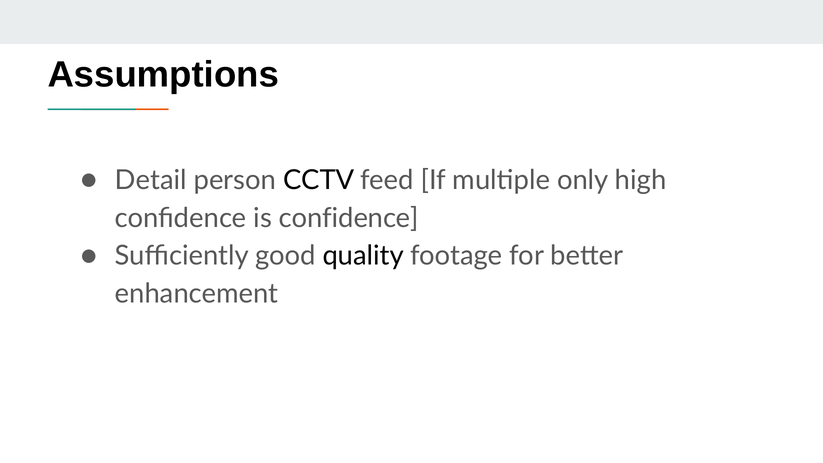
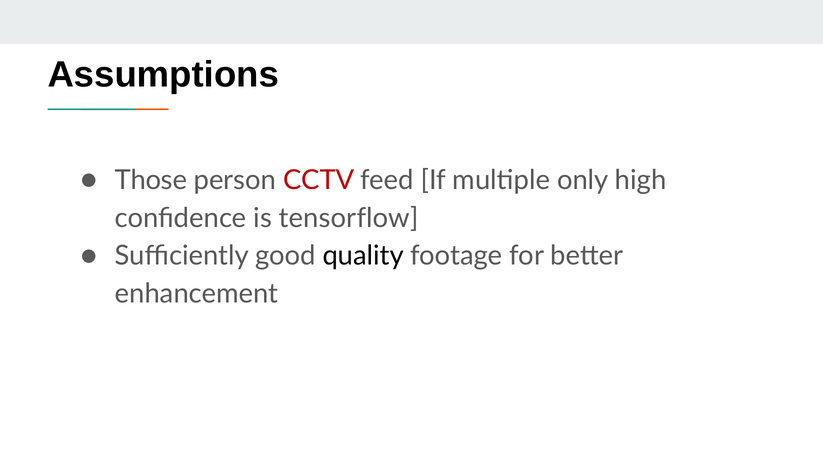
Detail: Detail -> Those
CCTV colour: black -> red
is confidence: confidence -> tensorflow
